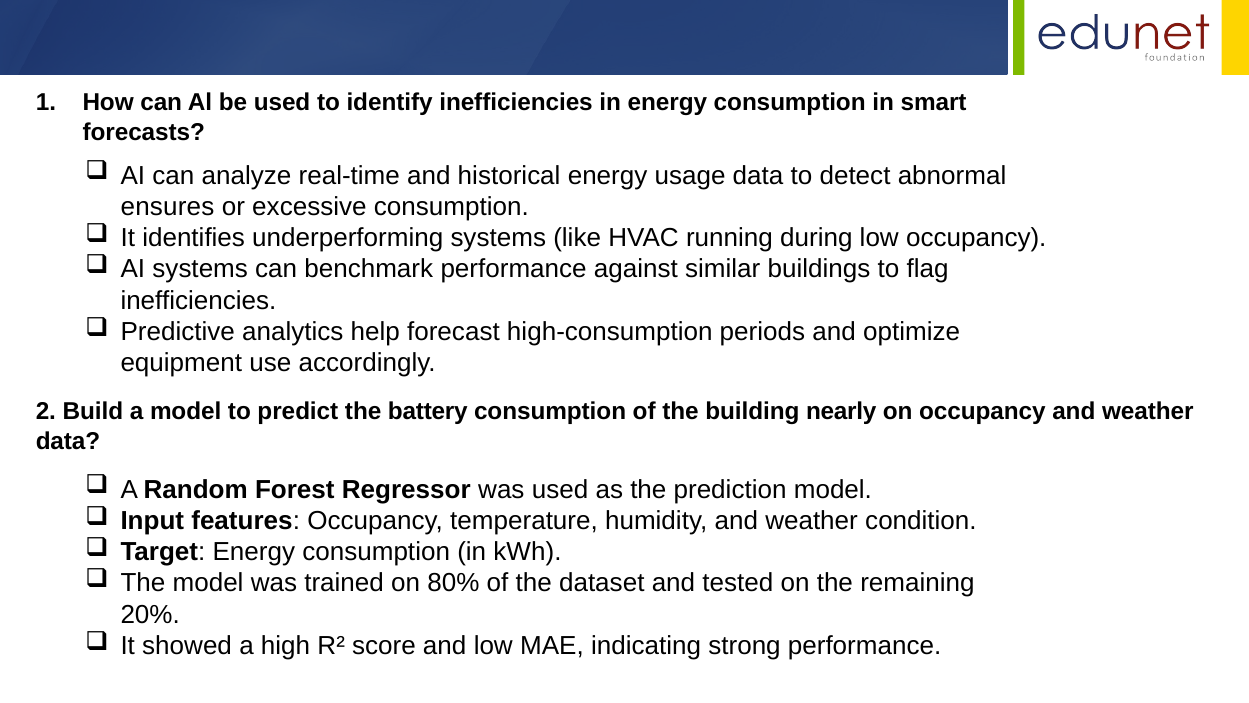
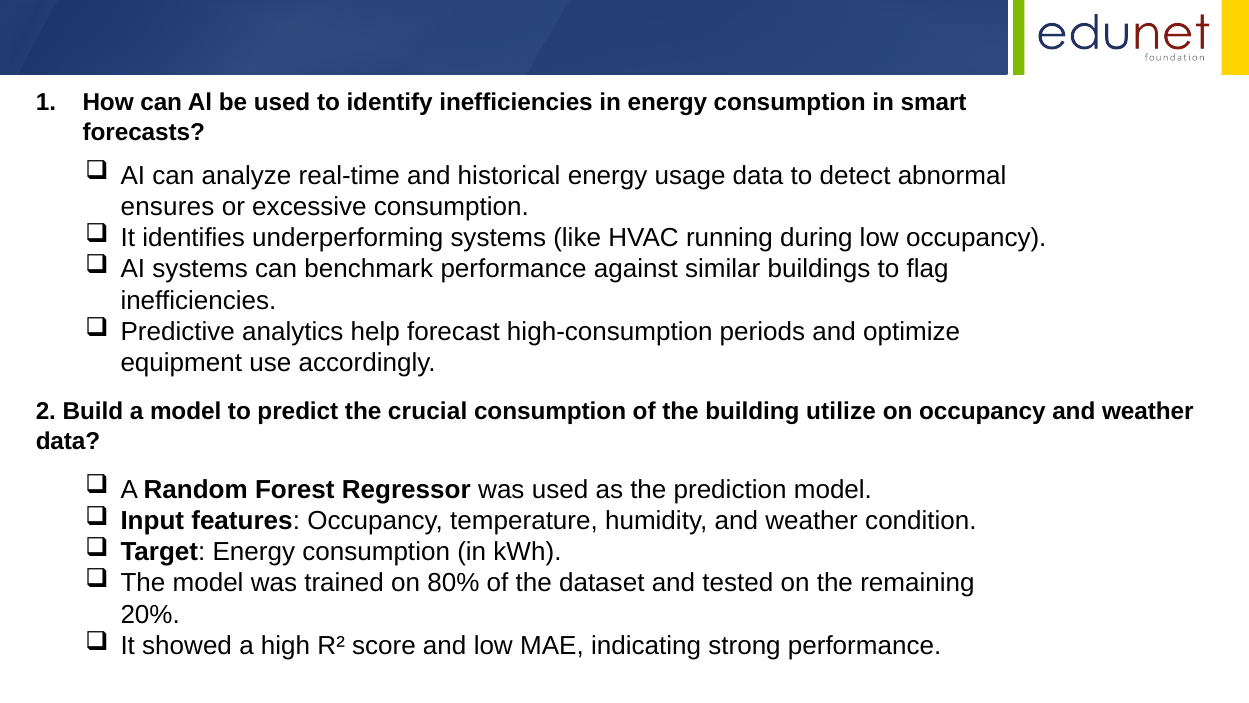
battery: battery -> crucial
nearly: nearly -> utilize
